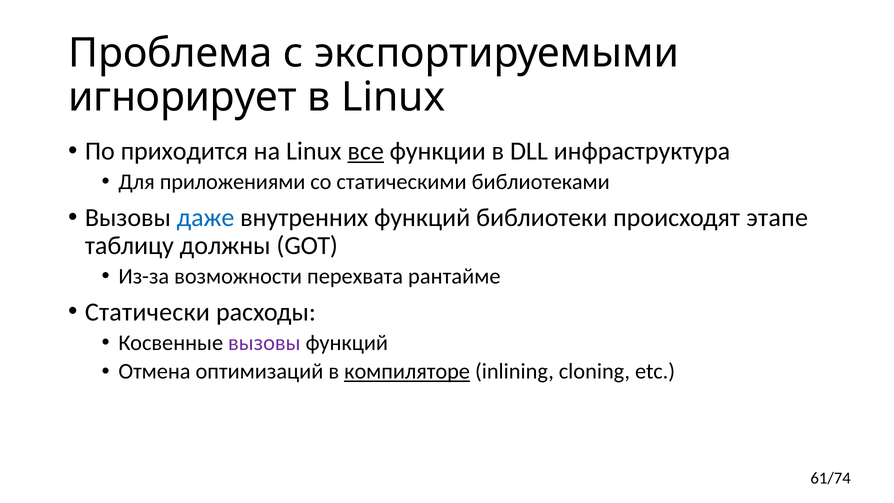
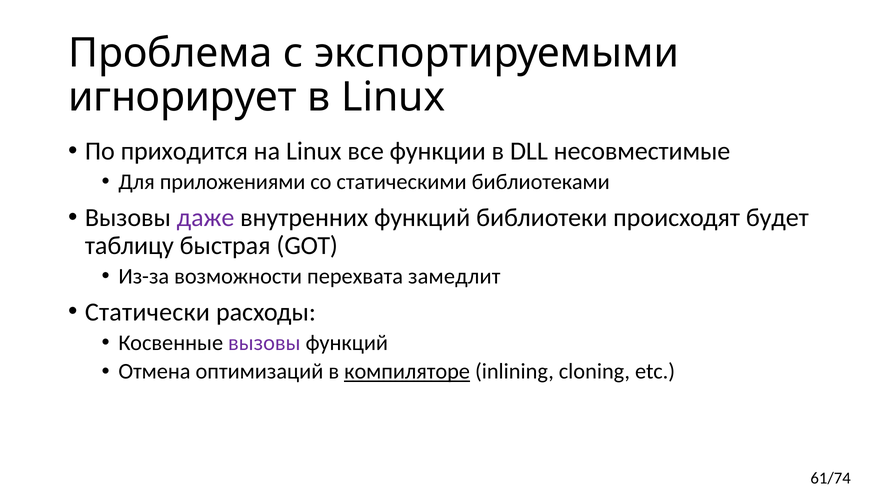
все underline: present -> none
инфраструктура: инфраструктура -> несовместимые
даже colour: blue -> purple
этапе: этапе -> будет
должны: должны -> быстрая
рантайме: рантайме -> замедлит
